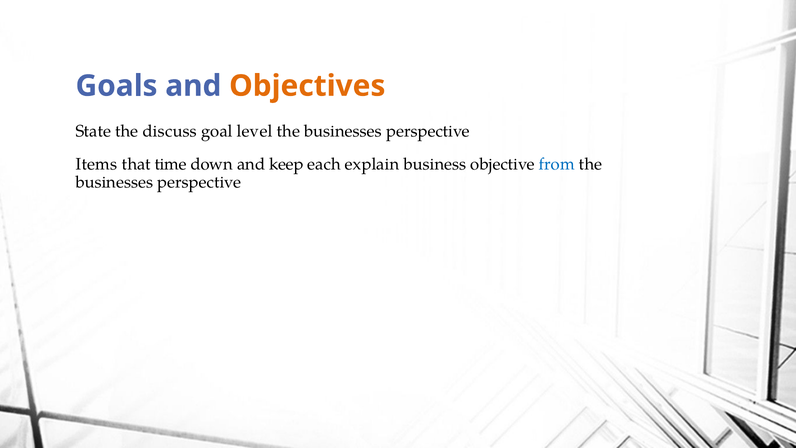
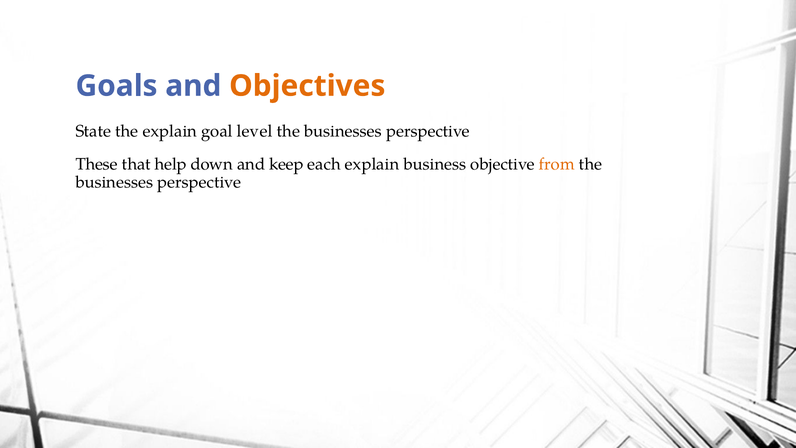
the discuss: discuss -> explain
Items: Items -> These
time: time -> help
from colour: blue -> orange
